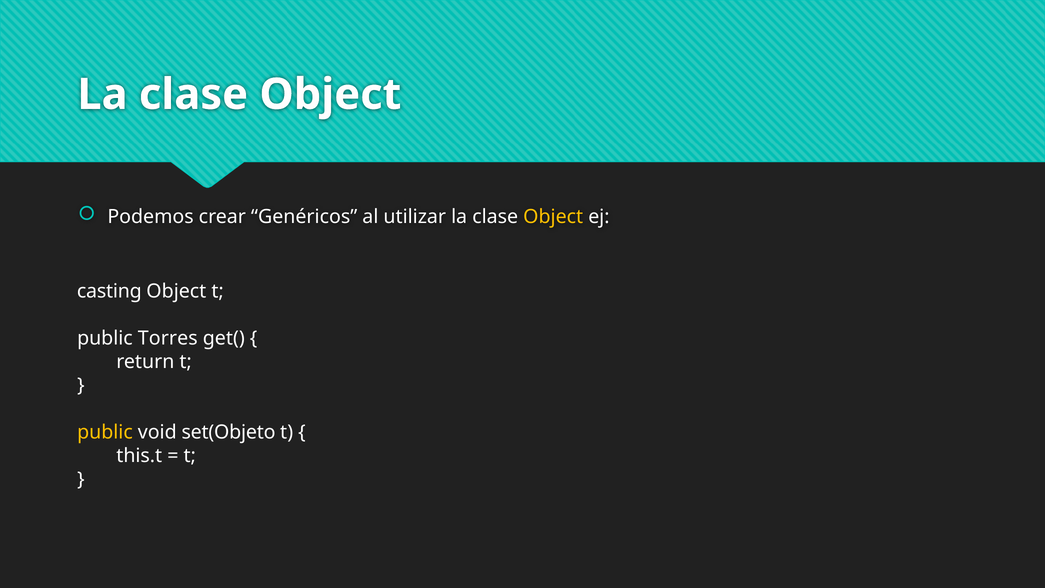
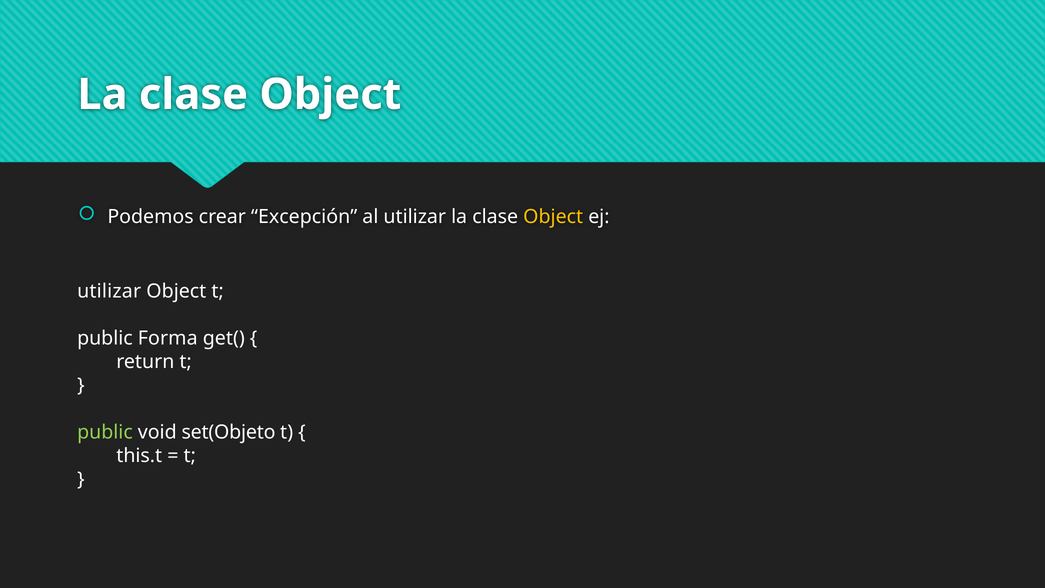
Genéricos: Genéricos -> Excepción
casting at (109, 291): casting -> utilizar
Torres: Torres -> Forma
public at (105, 432) colour: yellow -> light green
